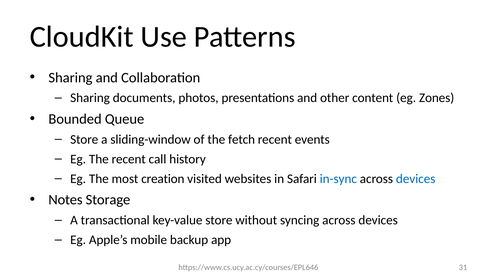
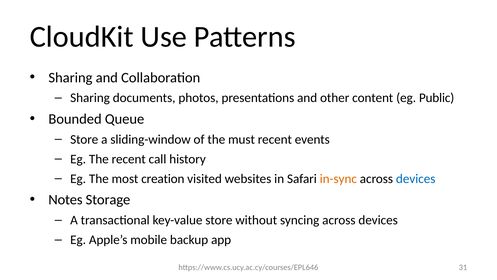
Zones: Zones -> Public
fetch: fetch -> must
in-sync colour: blue -> orange
